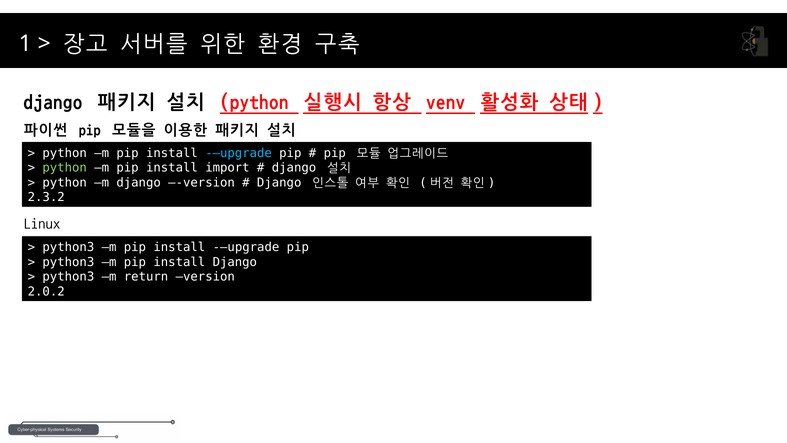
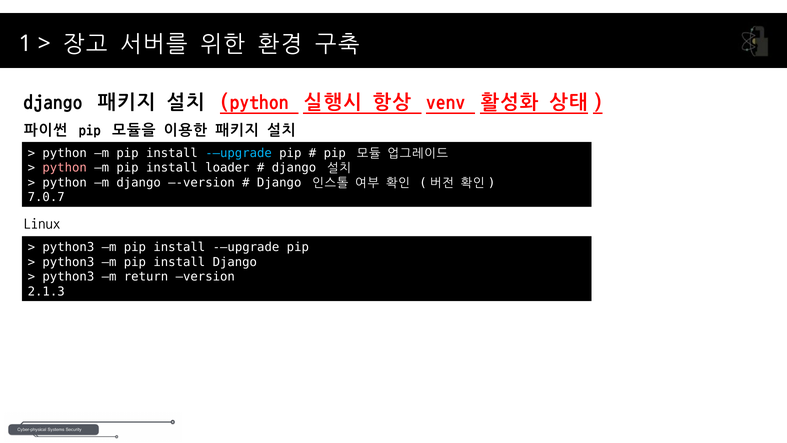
python at (65, 168) colour: light green -> pink
import: import -> loader
2.3.2: 2.3.2 -> 7.0.7
2.0.2: 2.0.2 -> 2.1.3
